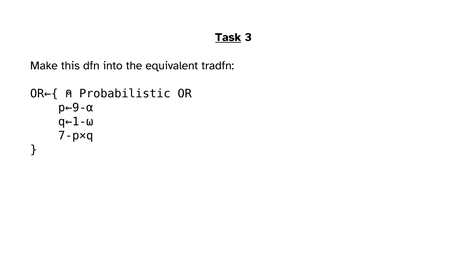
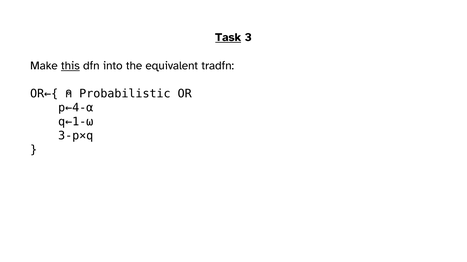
this underline: none -> present
p←9-⍺: p←9-⍺ -> p←4-⍺
7-p×q: 7-p×q -> 3-p×q
